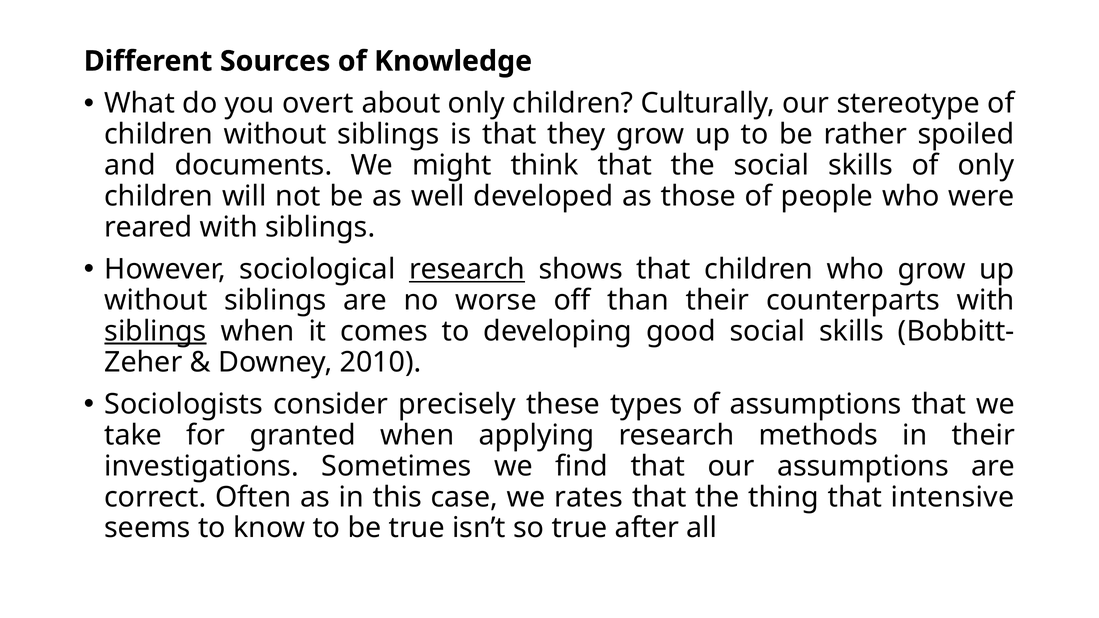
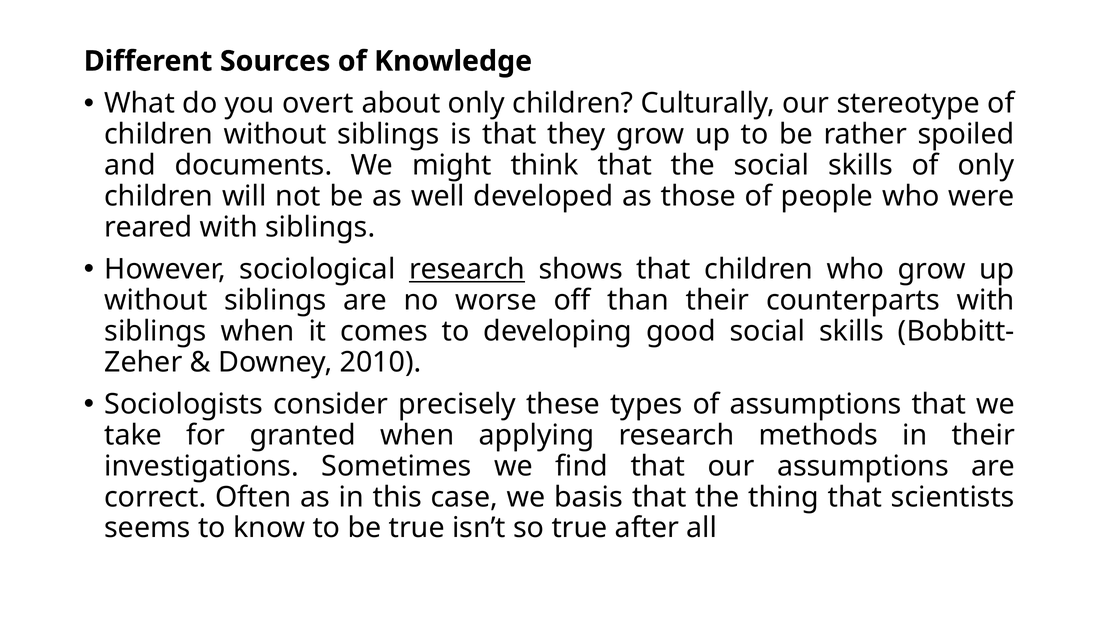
siblings at (156, 331) underline: present -> none
rates: rates -> basis
intensive: intensive -> scientists
